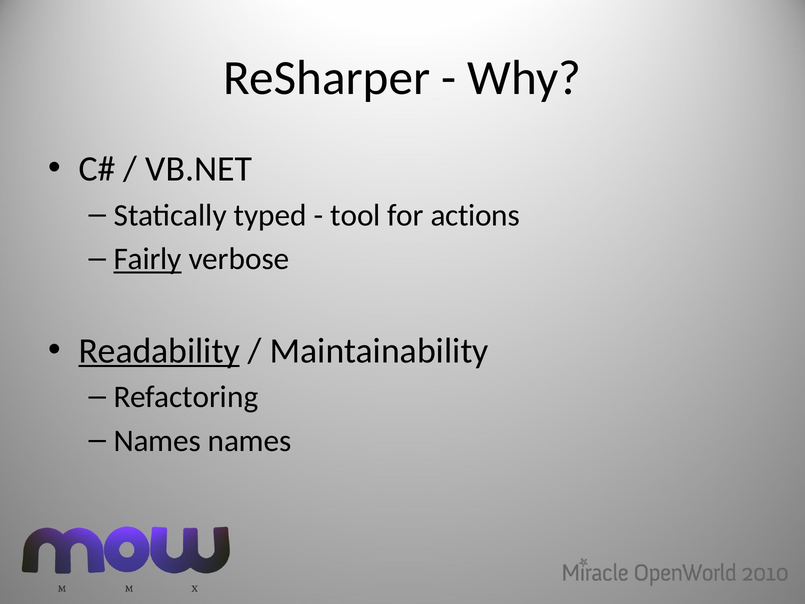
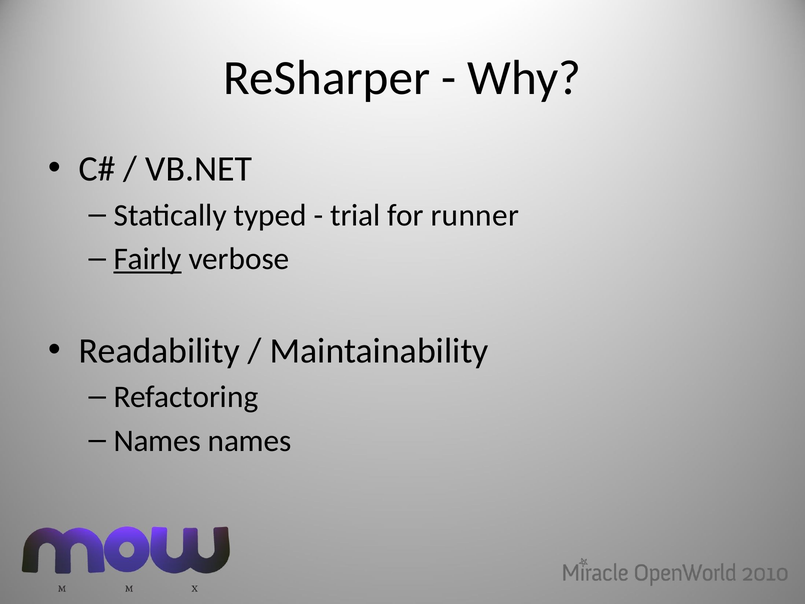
tool: tool -> trial
actions: actions -> runner
Readability underline: present -> none
